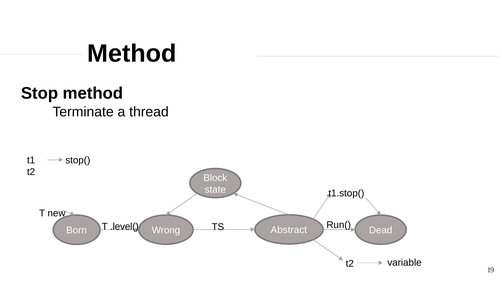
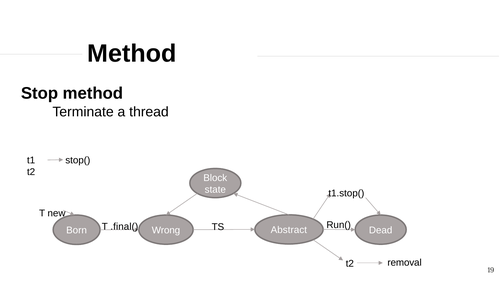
.level(: .level( -> .final(
variable: variable -> removal
